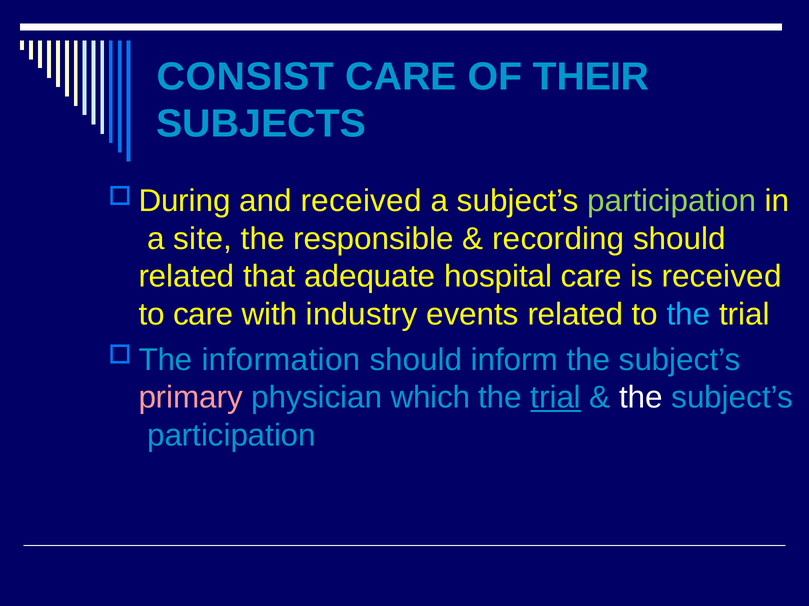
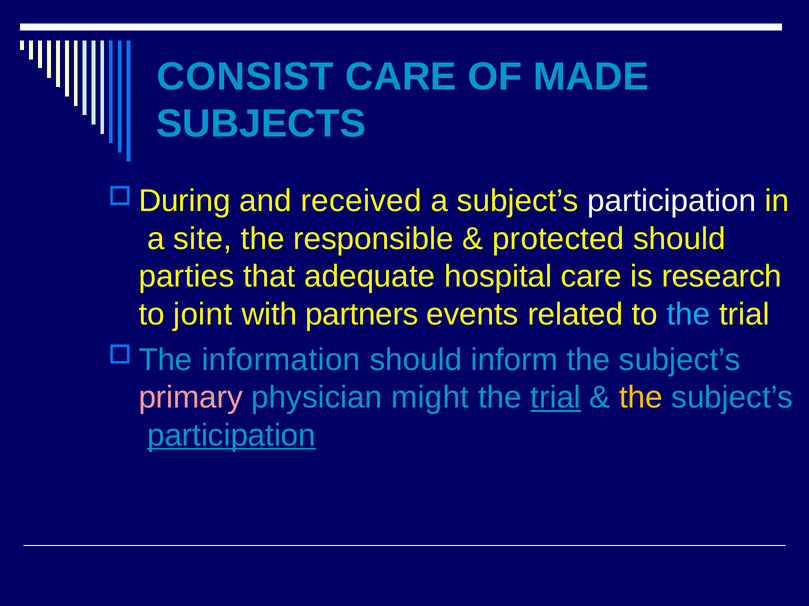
THEIR: THEIR -> MADE
participation at (672, 201) colour: light green -> white
recording: recording -> protected
related at (187, 277): related -> parties
is received: received -> research
to care: care -> joint
industry: industry -> partners
which: which -> might
the at (641, 398) colour: white -> yellow
participation at (232, 436) underline: none -> present
